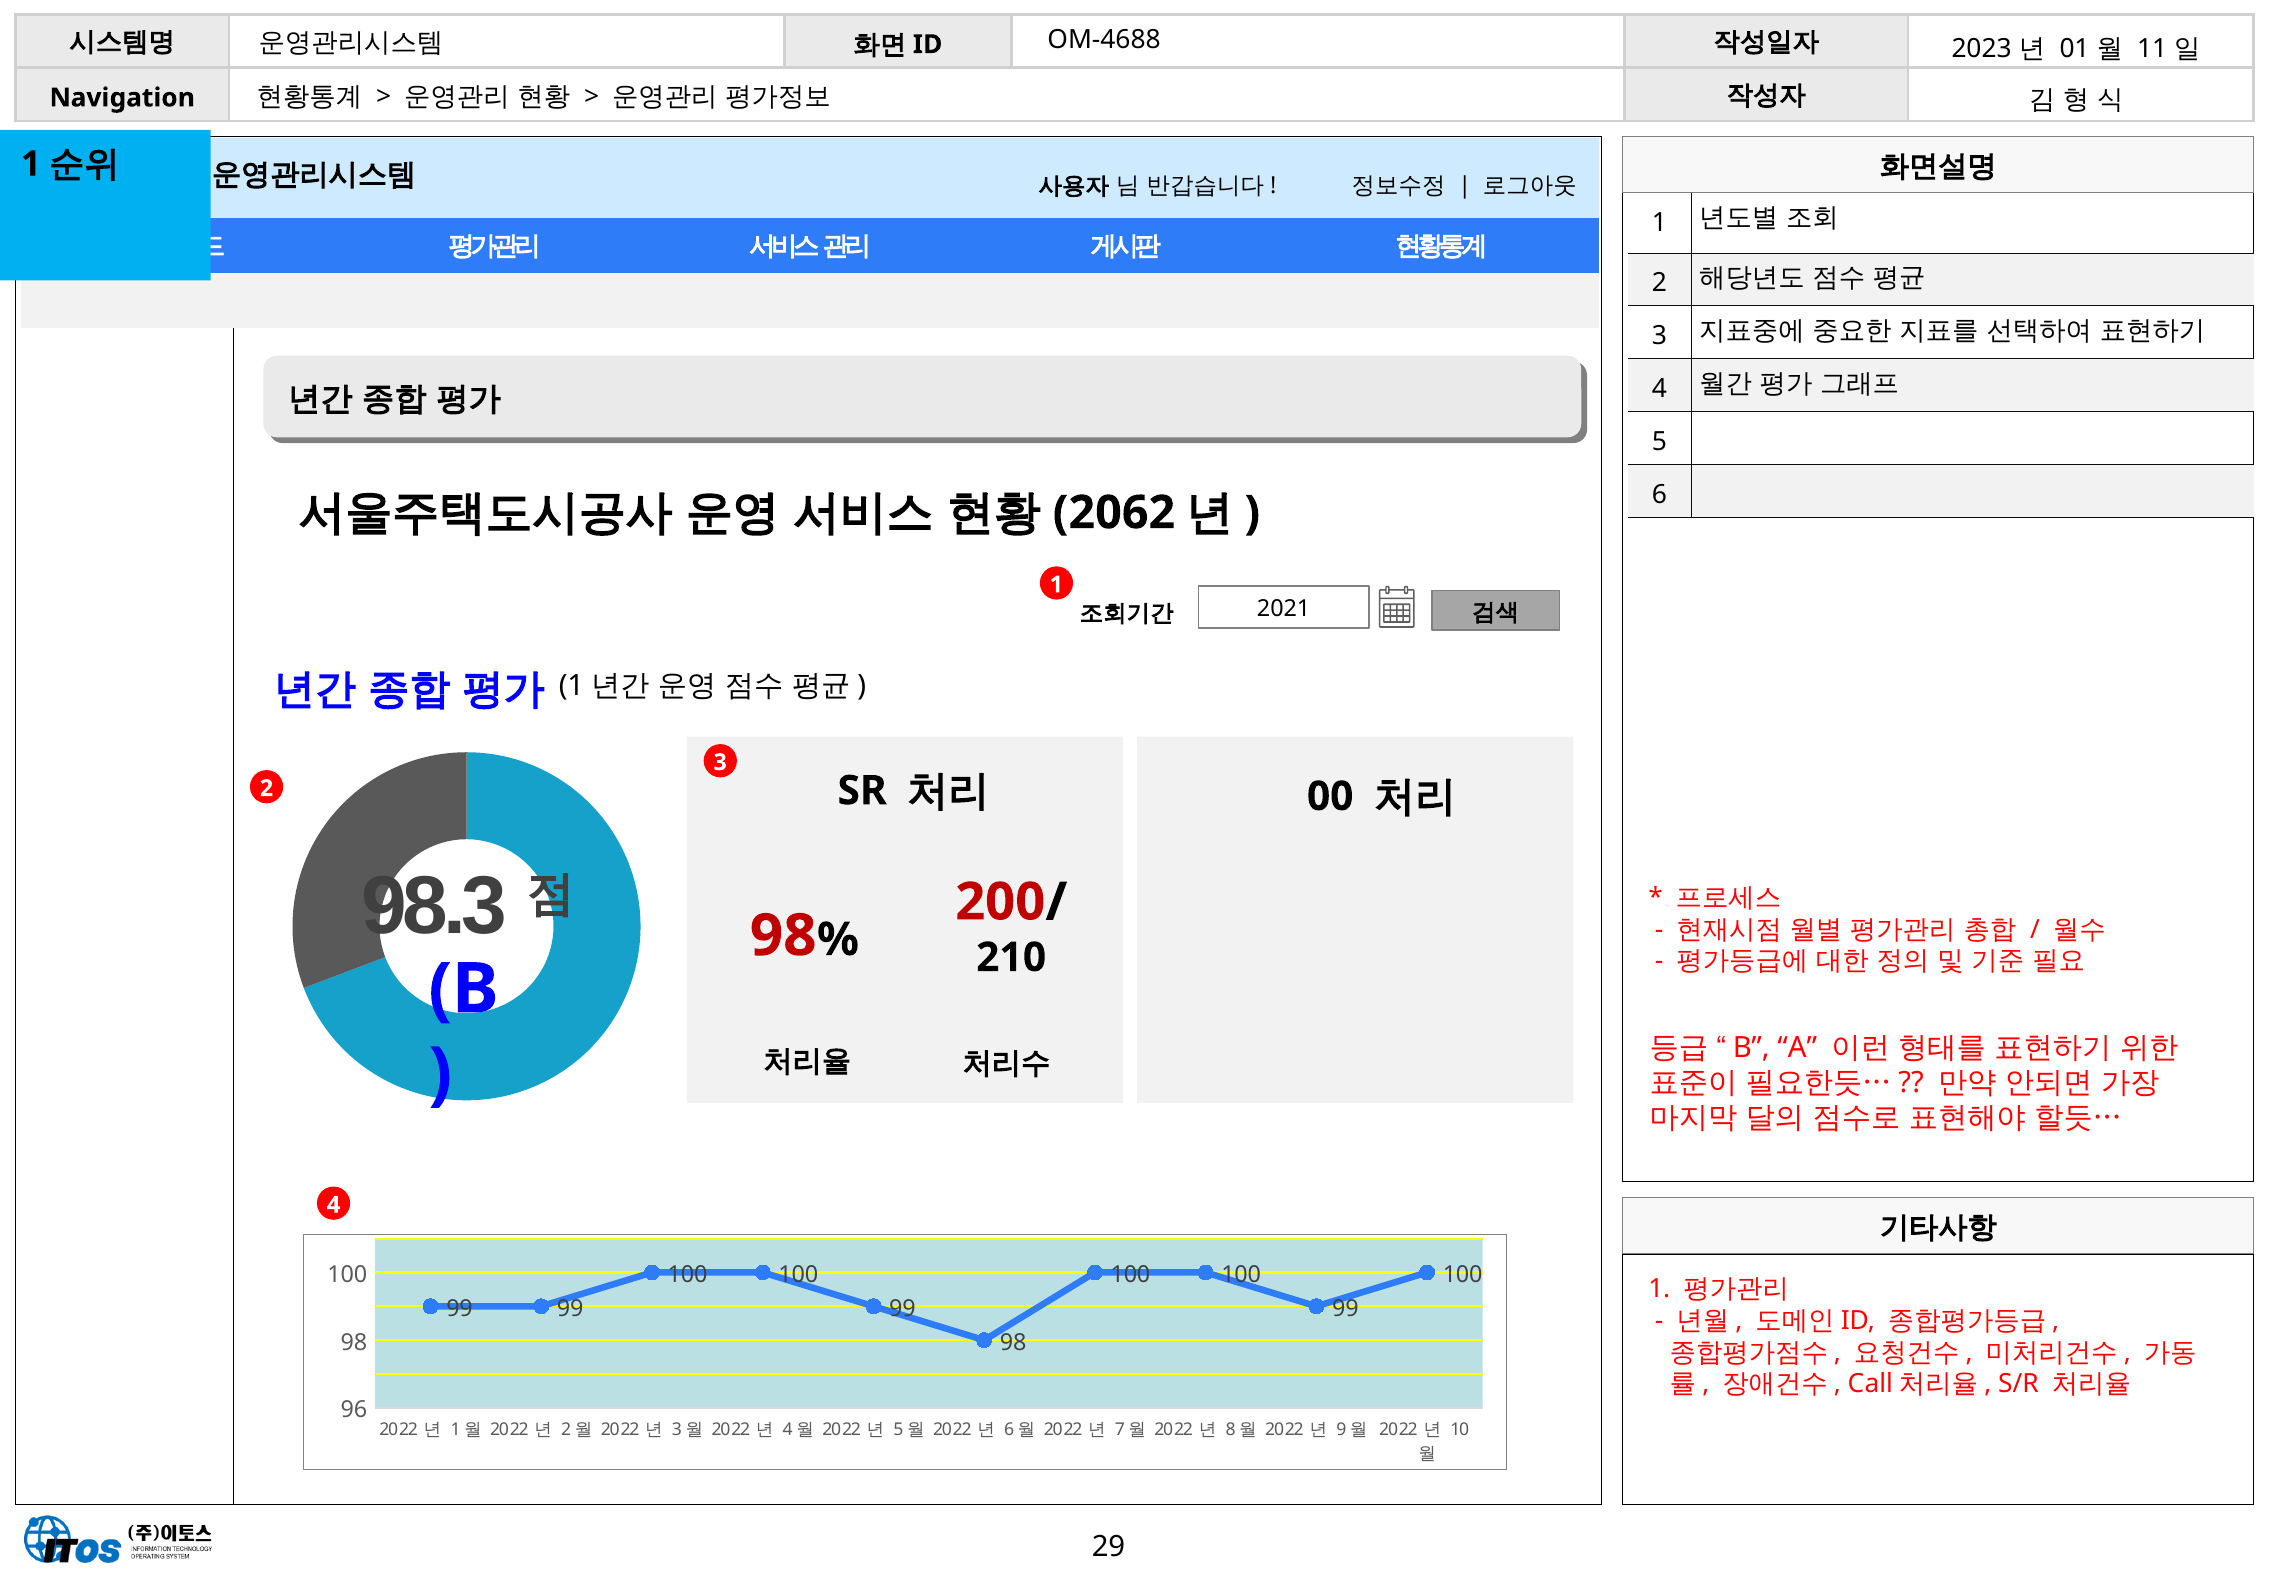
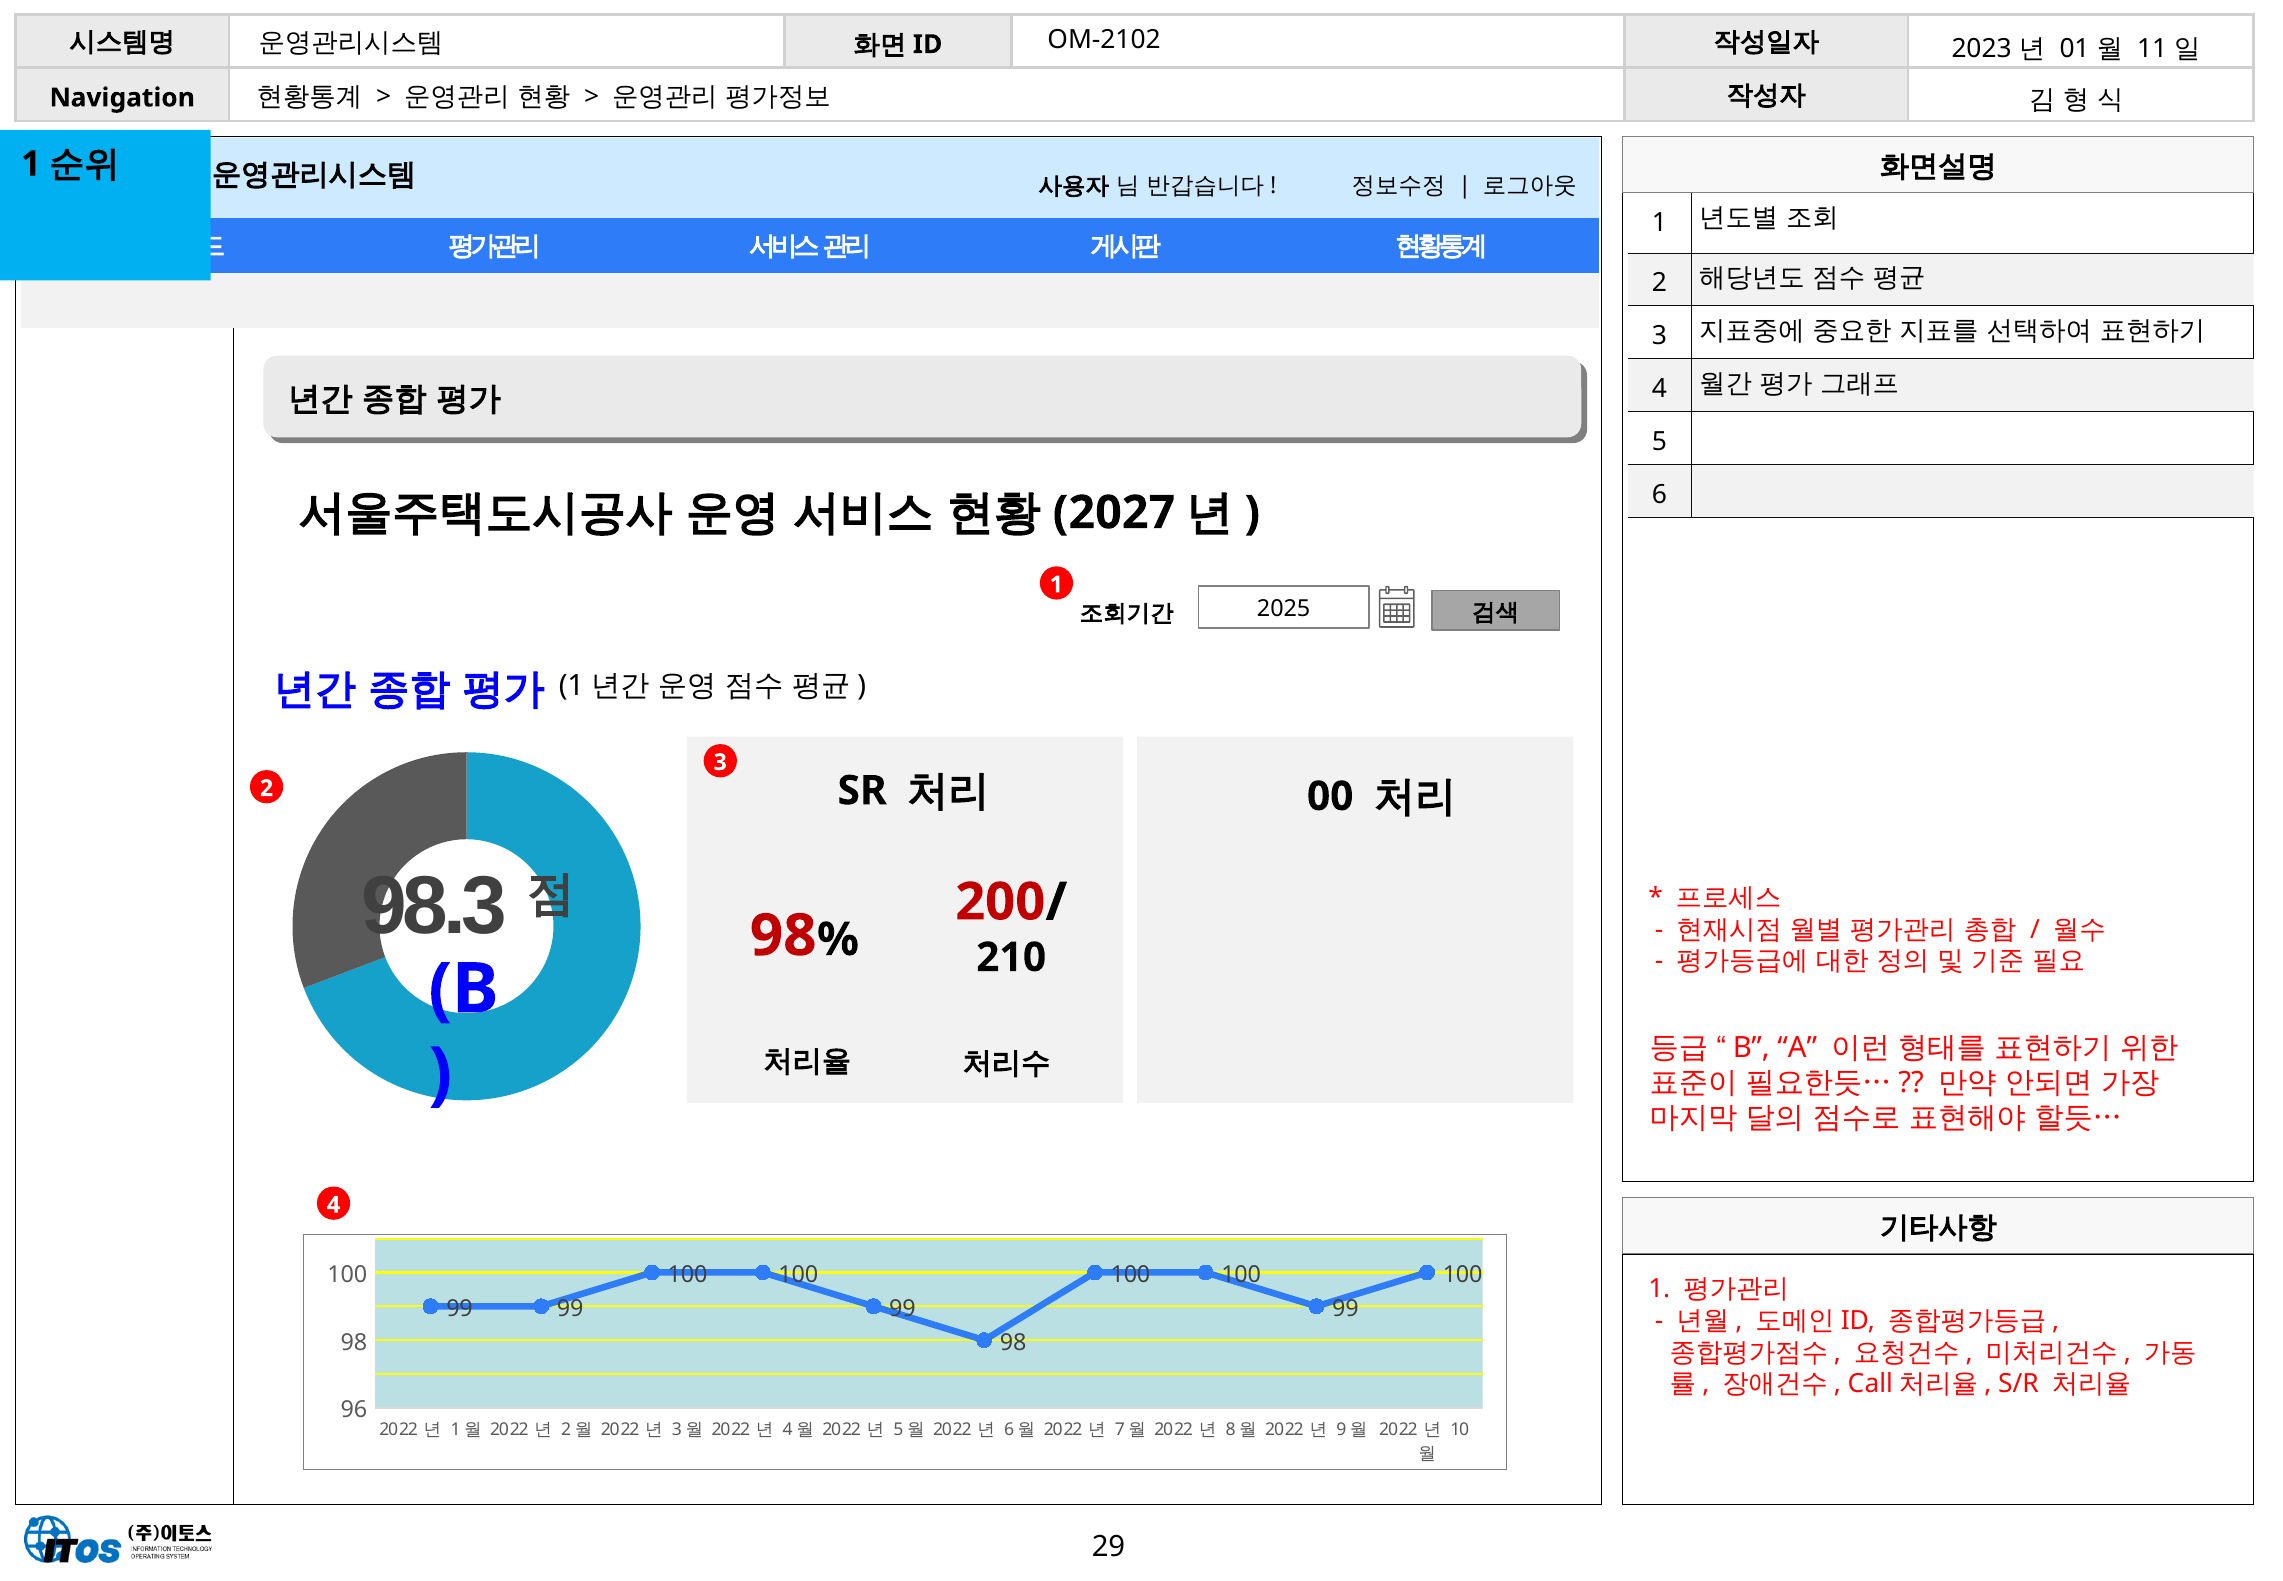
OM-4688: OM-4688 -> OM-2102
2062: 2062 -> 2027
2021: 2021 -> 2025
